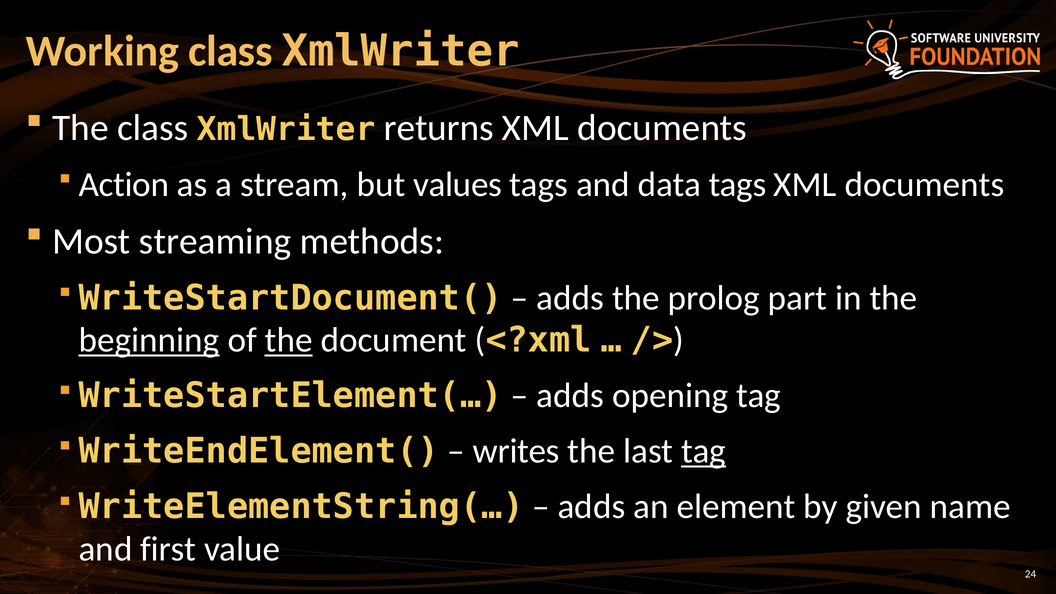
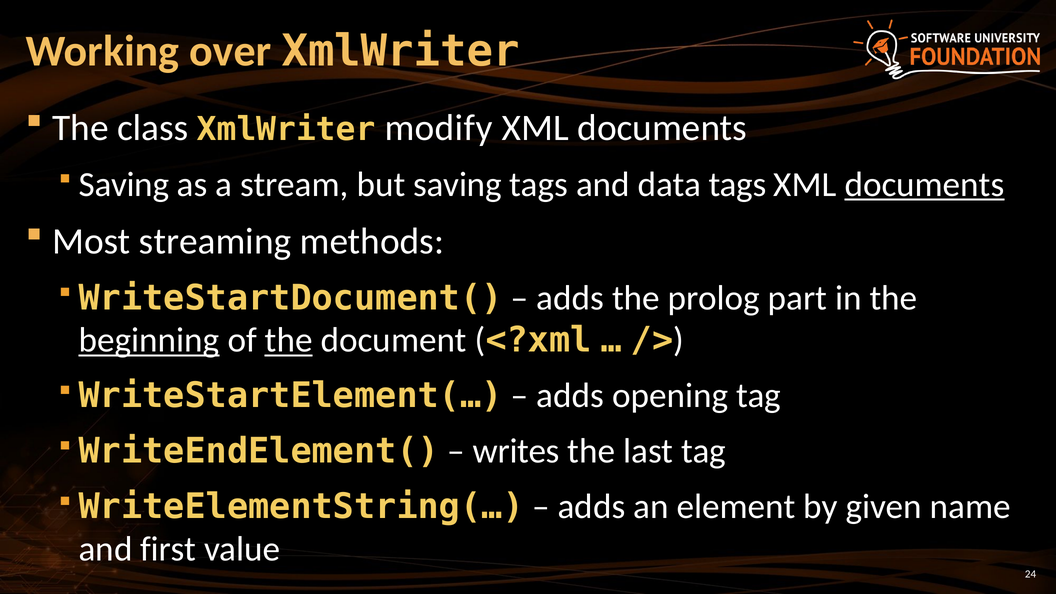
Working class: class -> over
returns: returns -> modify
Action at (124, 185): Action -> Saving
but values: values -> saving
documents at (925, 185) underline: none -> present
tag at (704, 451) underline: present -> none
